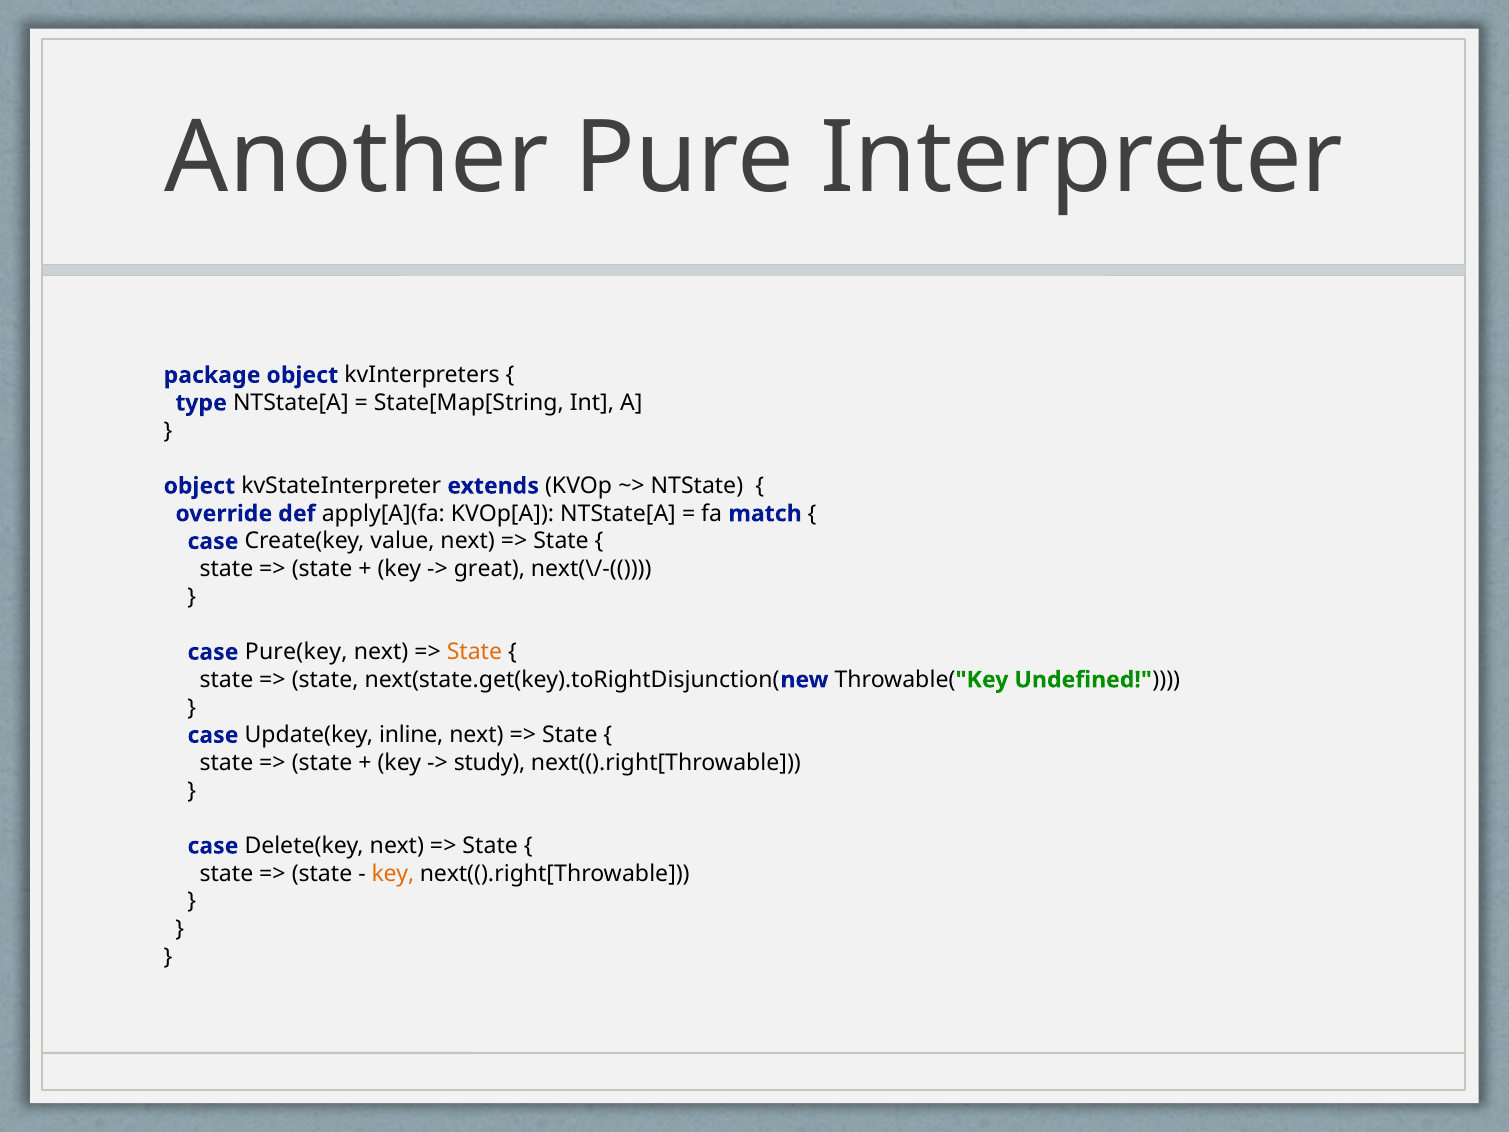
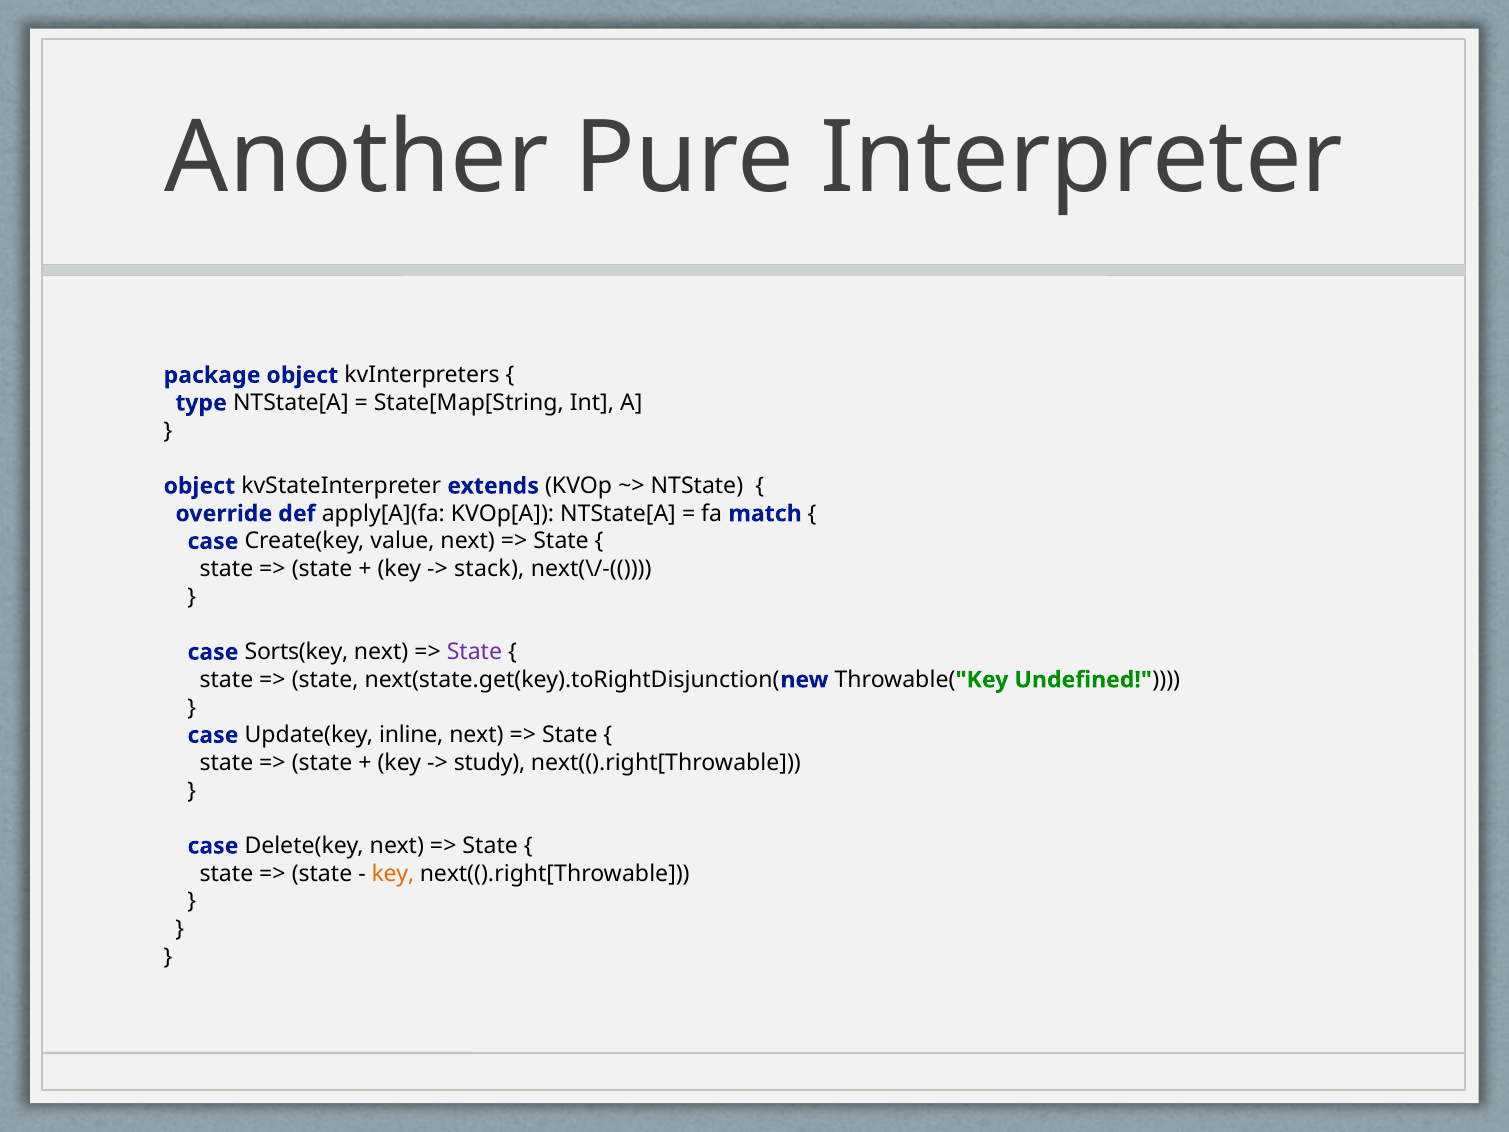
great: great -> stack
Pure(key: Pure(key -> Sorts(key
State at (474, 652) colour: orange -> purple
